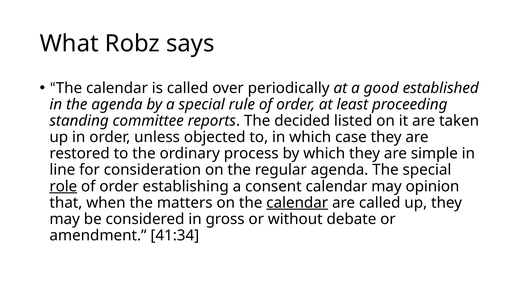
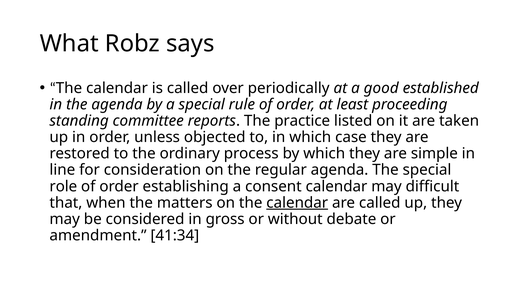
decided: decided -> practice
role underline: present -> none
opinion: opinion -> difficult
